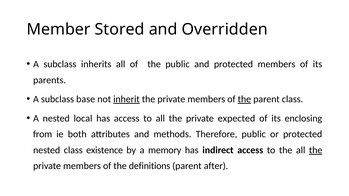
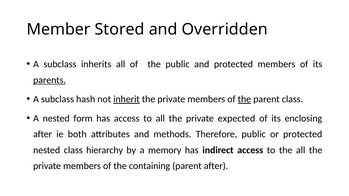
parents underline: none -> present
base: base -> hash
local: local -> form
from at (43, 134): from -> after
existence: existence -> hierarchy
the at (316, 150) underline: present -> none
definitions: definitions -> containing
